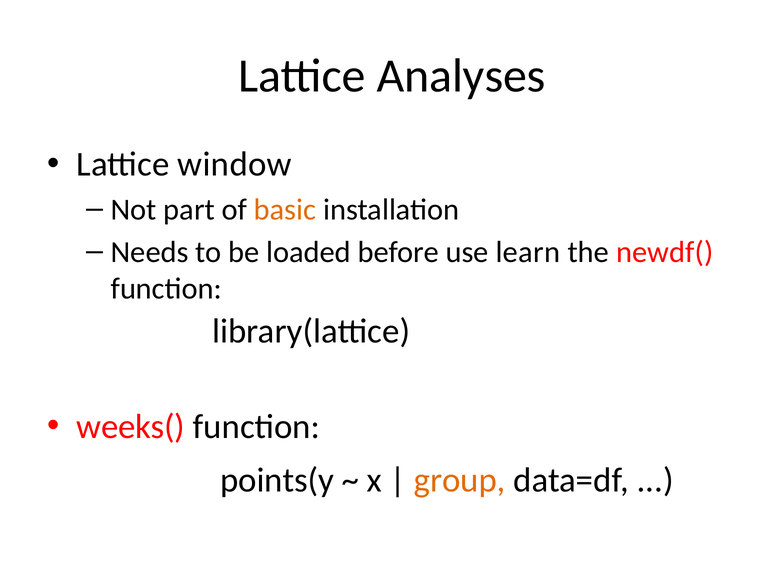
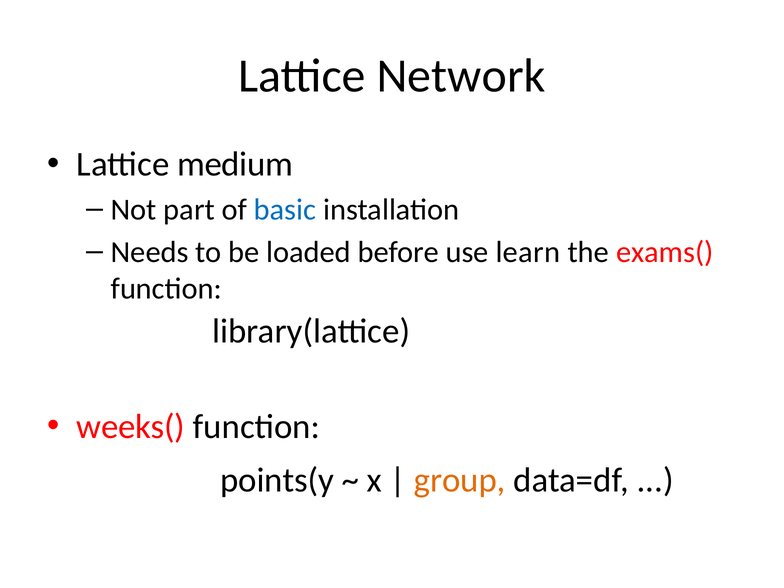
Analyses: Analyses -> Network
window: window -> medium
basic colour: orange -> blue
newdf(: newdf( -> exams(
